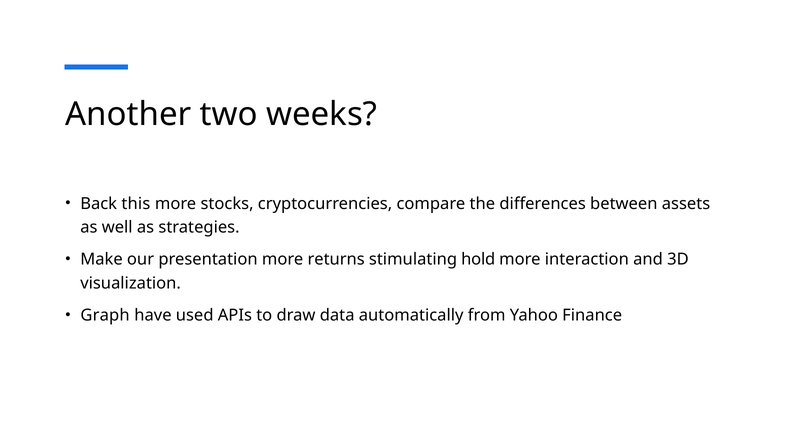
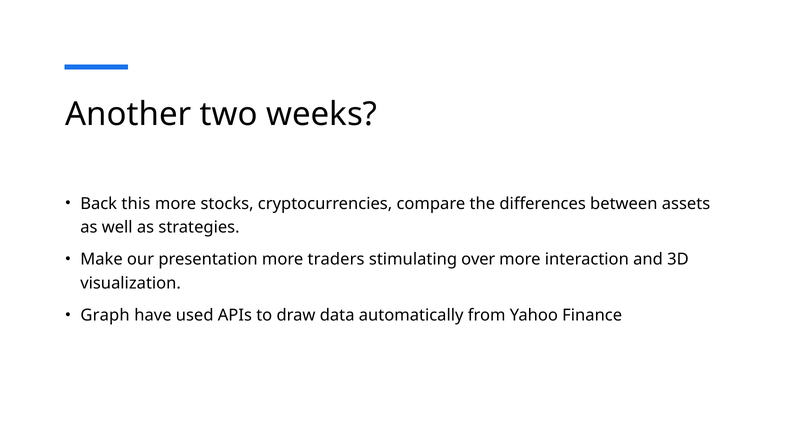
returns: returns -> traders
hold: hold -> over
